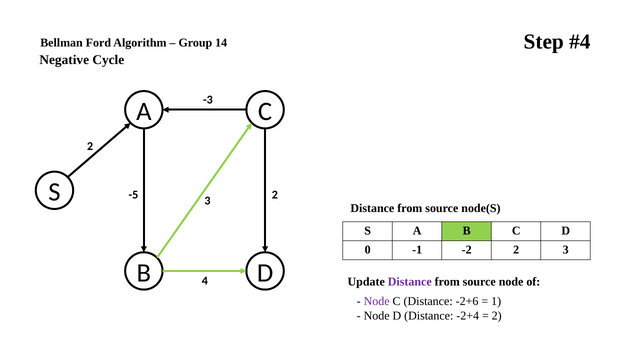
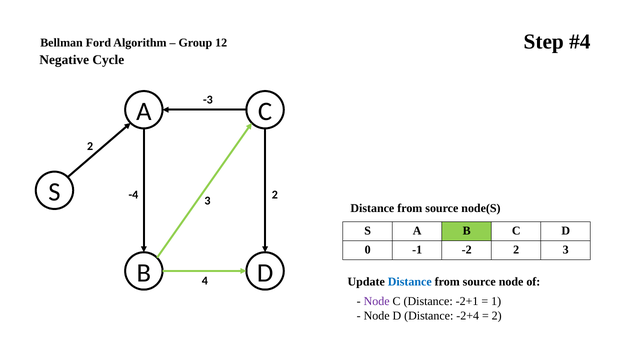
14: 14 -> 12
-5: -5 -> -4
Distance at (410, 282) colour: purple -> blue
-2+6: -2+6 -> -2+1
